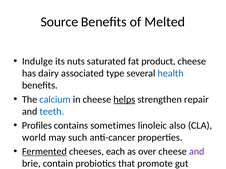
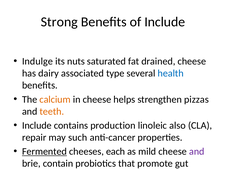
Source at (59, 22): Source -> Strong
of Melted: Melted -> Include
product: product -> drained
calcium colour: blue -> orange
helps underline: present -> none
strengthen repair: repair -> pizzas
teeth colour: blue -> orange
Profiles at (37, 126): Profiles -> Include
sometimes: sometimes -> production
world at (34, 138): world -> repair
over: over -> mild
